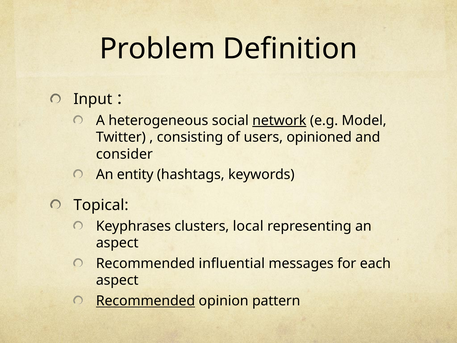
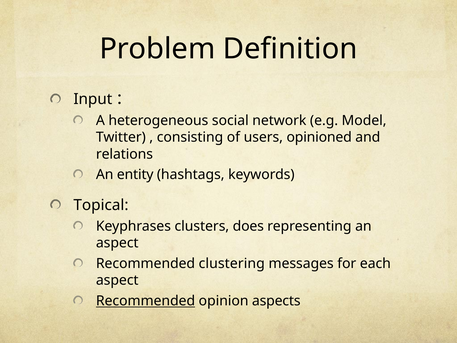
network underline: present -> none
consider: consider -> relations
local: local -> does
influential: influential -> clustering
pattern: pattern -> aspects
